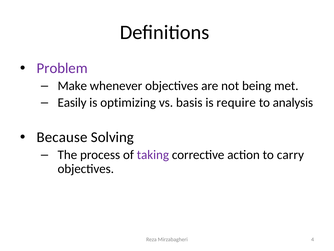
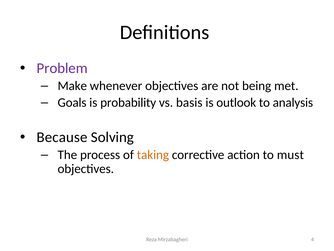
Easily: Easily -> Goals
optimizing: optimizing -> probability
require: require -> outlook
taking colour: purple -> orange
carry: carry -> must
